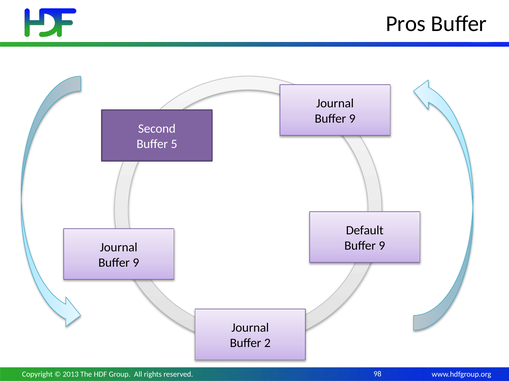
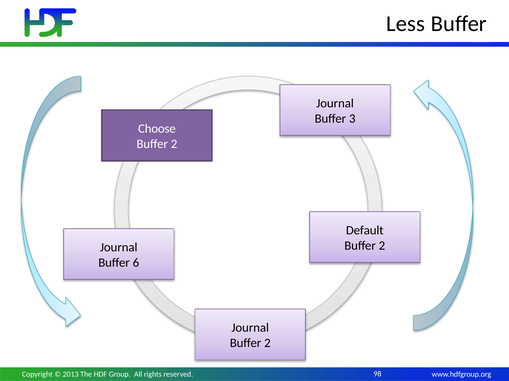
Pros: Pros -> Less
9 at (352, 119): 9 -> 3
Second: Second -> Choose
5 at (174, 144): 5 -> 2
9 at (382, 246): 9 -> 2
9 at (136, 263): 9 -> 6
